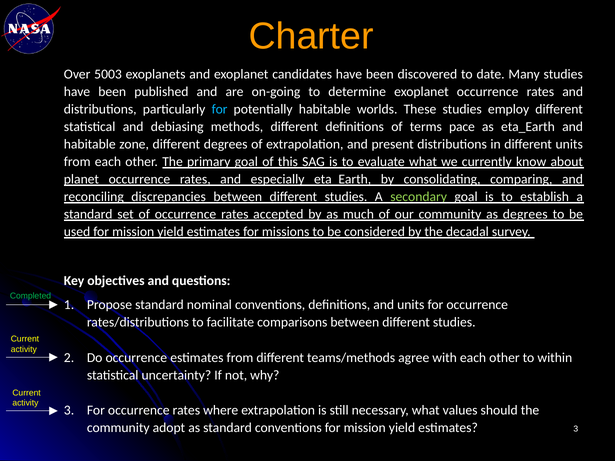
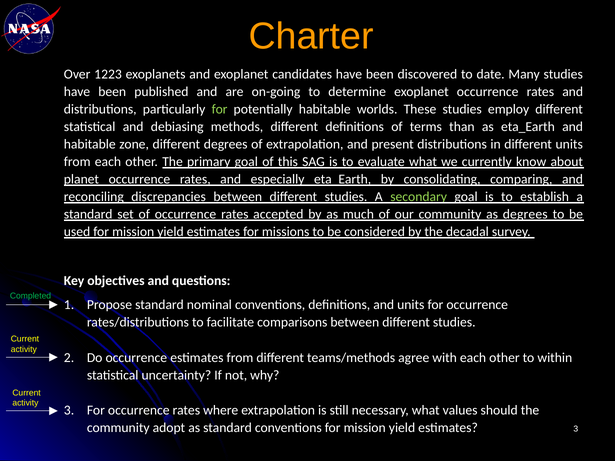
5003: 5003 -> 1223
for at (220, 109) colour: light blue -> light green
pace: pace -> than
